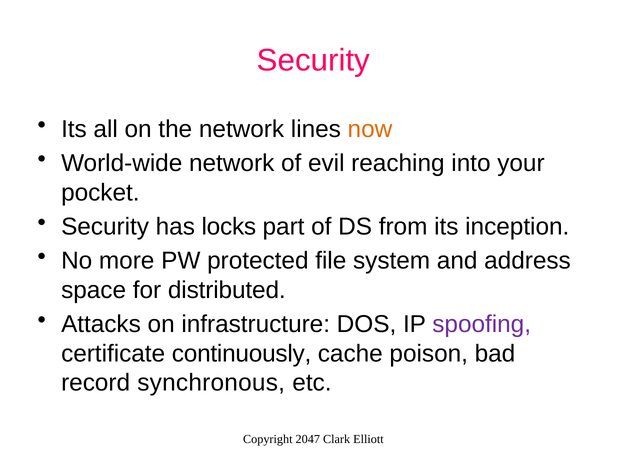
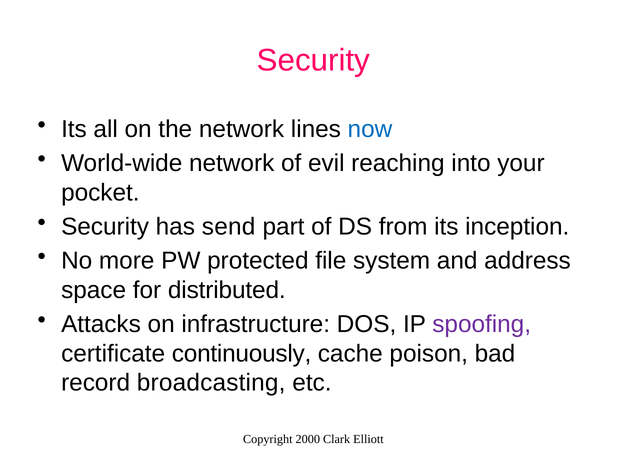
now colour: orange -> blue
locks: locks -> send
synchronous: synchronous -> broadcasting
2047: 2047 -> 2000
